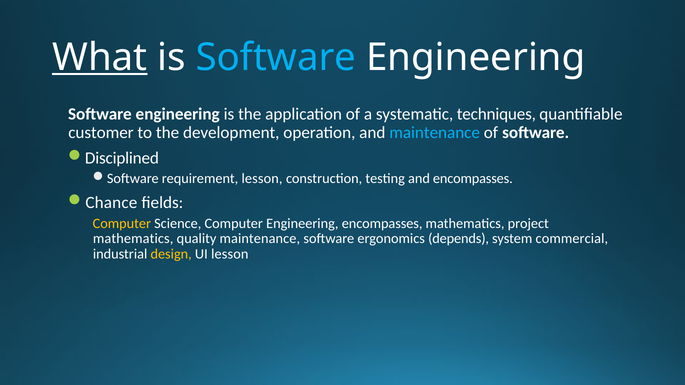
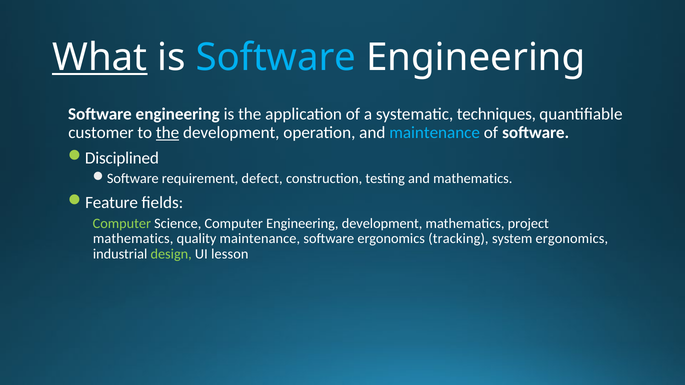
the at (168, 133) underline: none -> present
requirement lesson: lesson -> defect
and encompasses: encompasses -> mathematics
Chance: Chance -> Feature
Computer at (122, 224) colour: yellow -> light green
Engineering encompasses: encompasses -> development
depends: depends -> tracking
system commercial: commercial -> ergonomics
design colour: yellow -> light green
